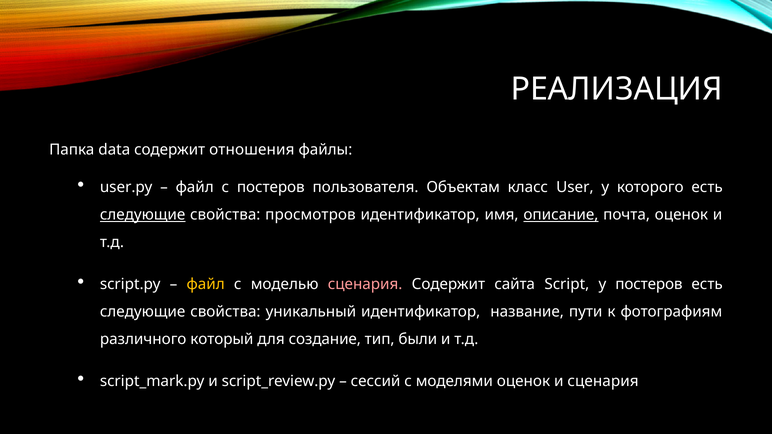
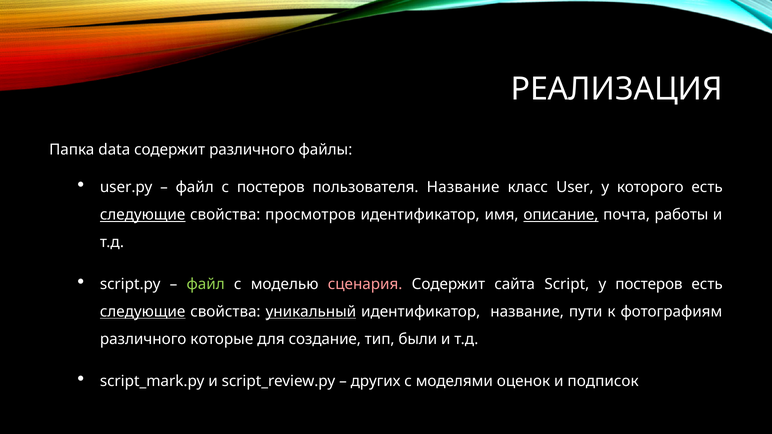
содержит отношения: отношения -> различного
пользователя Объектам: Объектам -> Название
почта оценок: оценок -> работы
файл at (206, 284) colour: yellow -> light green
следующие at (143, 312) underline: none -> present
уникальный underline: none -> present
который: который -> которые
сессий: сессий -> других
и сценария: сценария -> подписок
